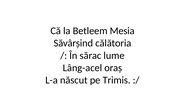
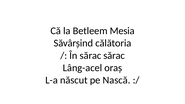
sărac lume: lume -> sărac
Trimis: Trimis -> Nască
